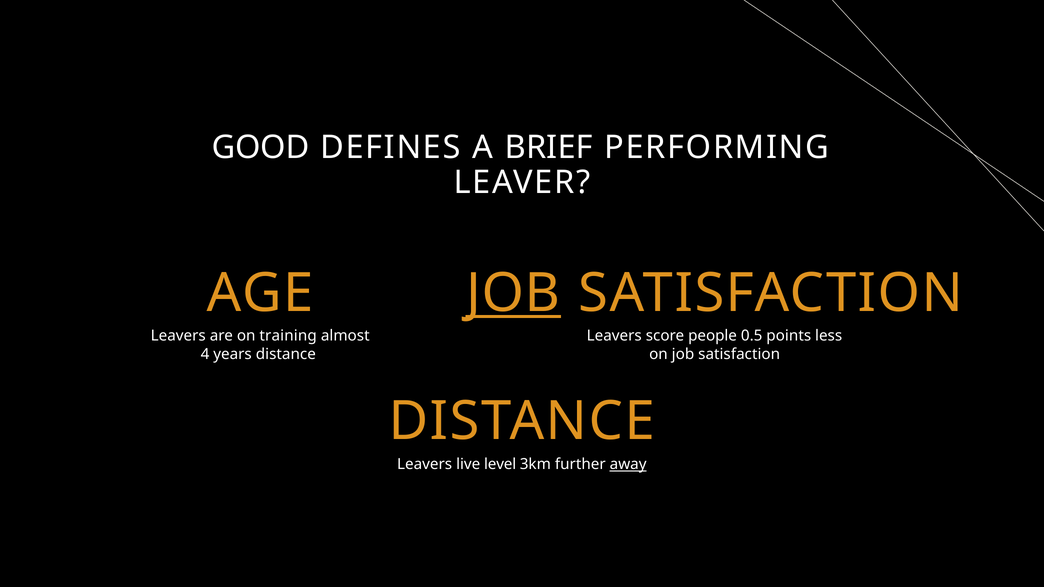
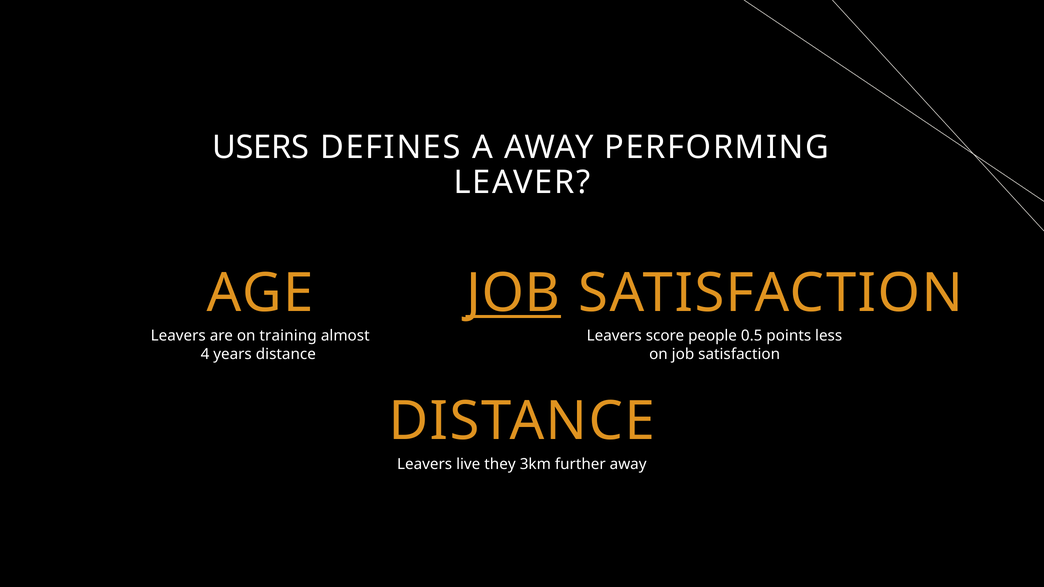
GOOD: GOOD -> USERS
A BRIEF: BRIEF -> AWAY
level: level -> they
away at (628, 464) underline: present -> none
